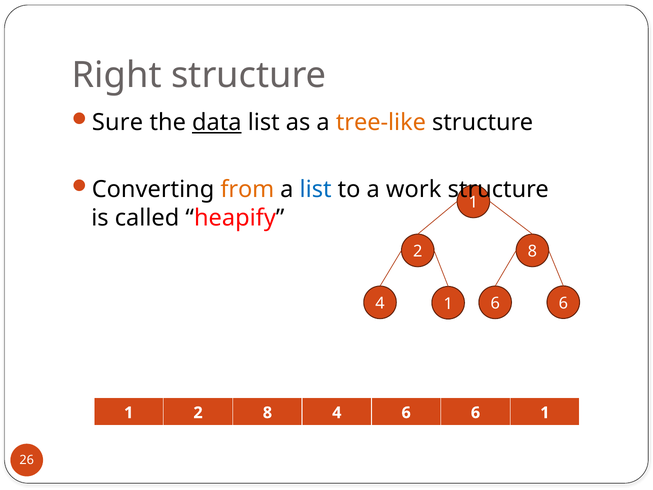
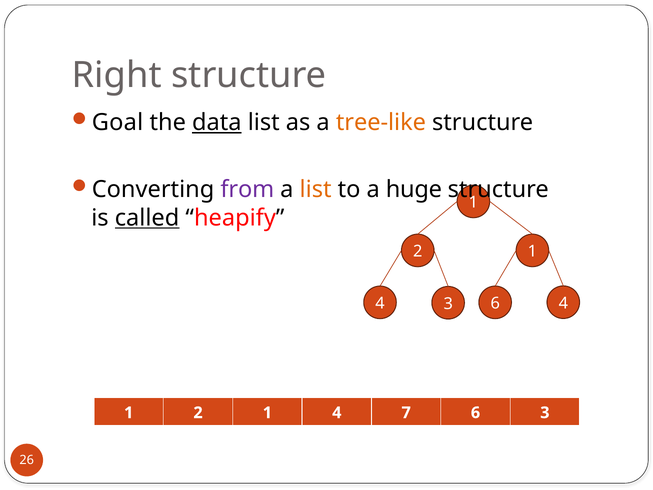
Sure: Sure -> Goal
from colour: orange -> purple
list at (316, 189) colour: blue -> orange
work: work -> huge
called underline: none -> present
8 at (532, 251): 8 -> 1
4 1: 1 -> 3
6 at (563, 303): 6 -> 4
8 at (267, 413): 8 -> 1
4 6: 6 -> 7
6 1: 1 -> 3
